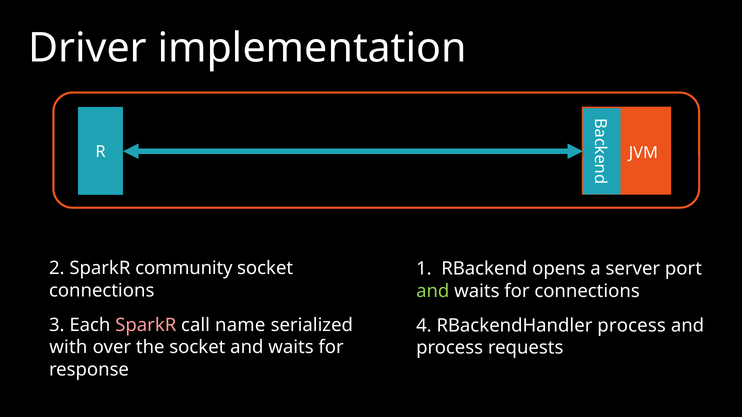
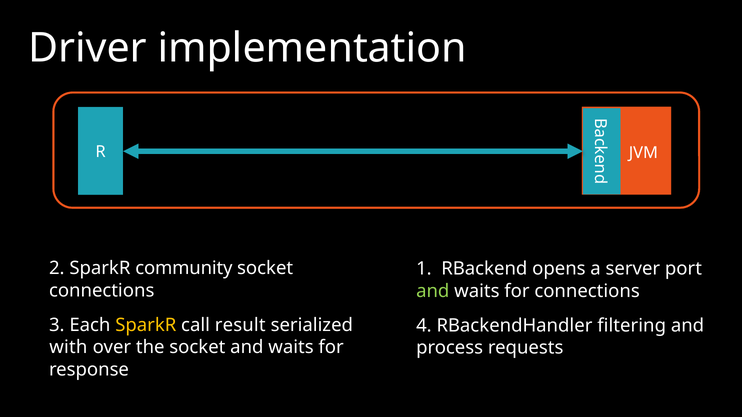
SparkR at (146, 325) colour: pink -> yellow
name: name -> result
RBackendHandler process: process -> filtering
